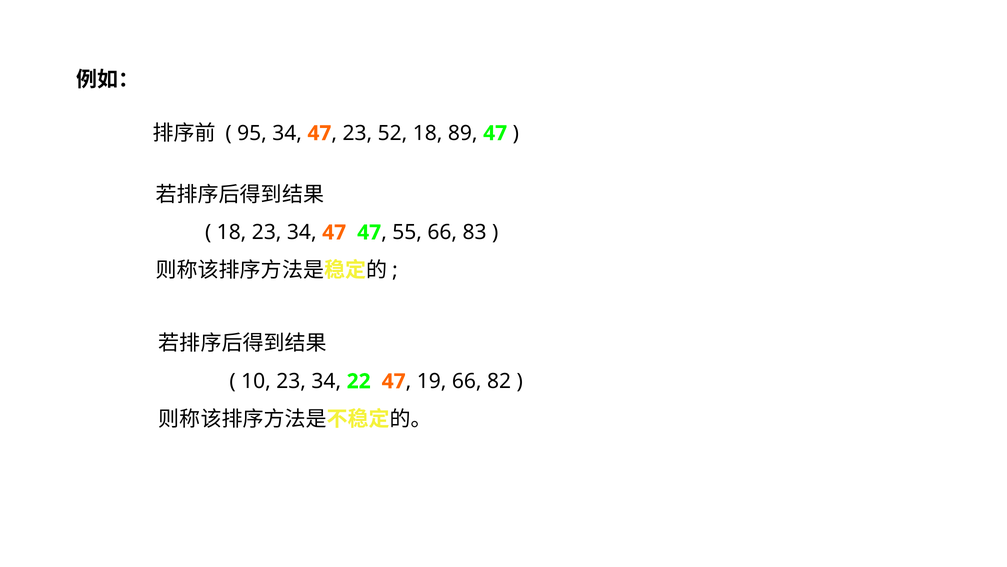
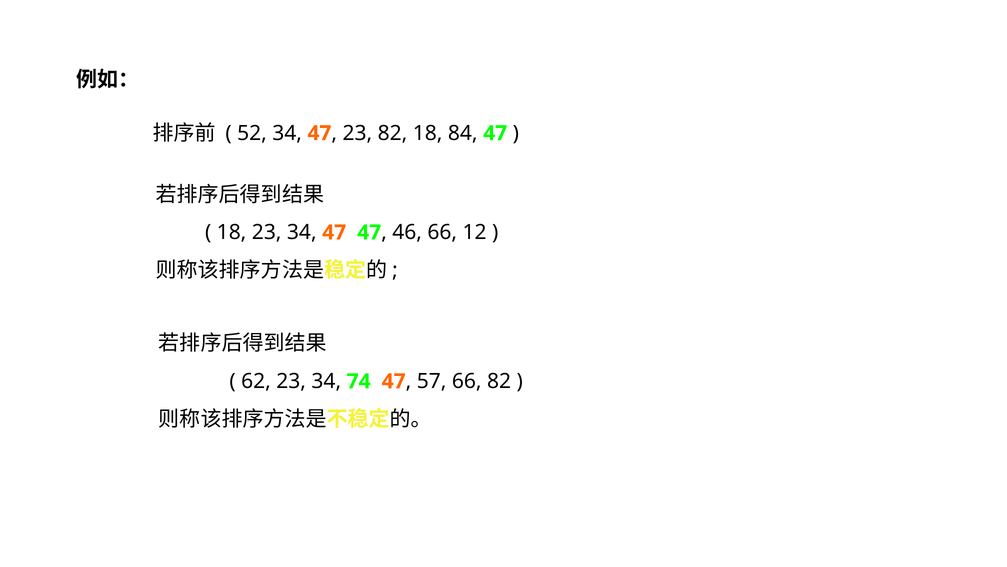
95: 95 -> 52
23 52: 52 -> 82
89: 89 -> 84
55: 55 -> 46
83: 83 -> 12
10: 10 -> 62
22: 22 -> 74
19: 19 -> 57
